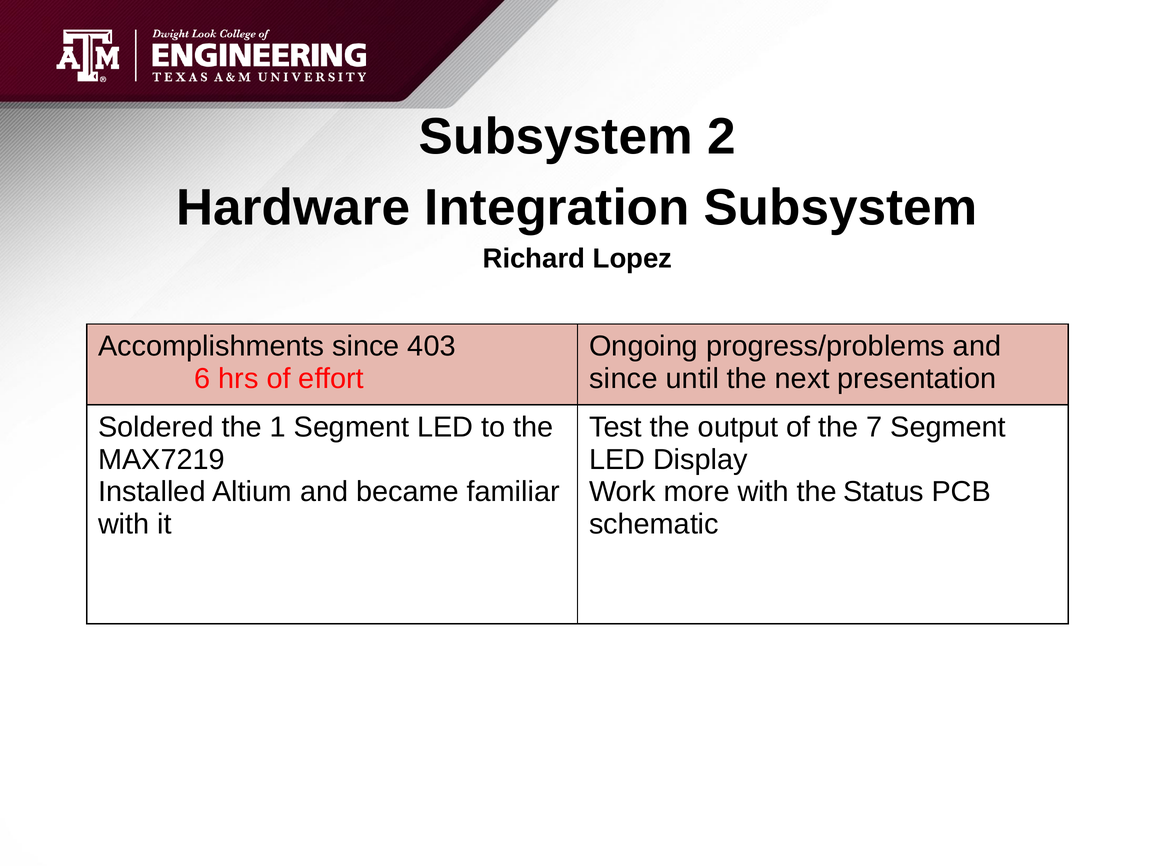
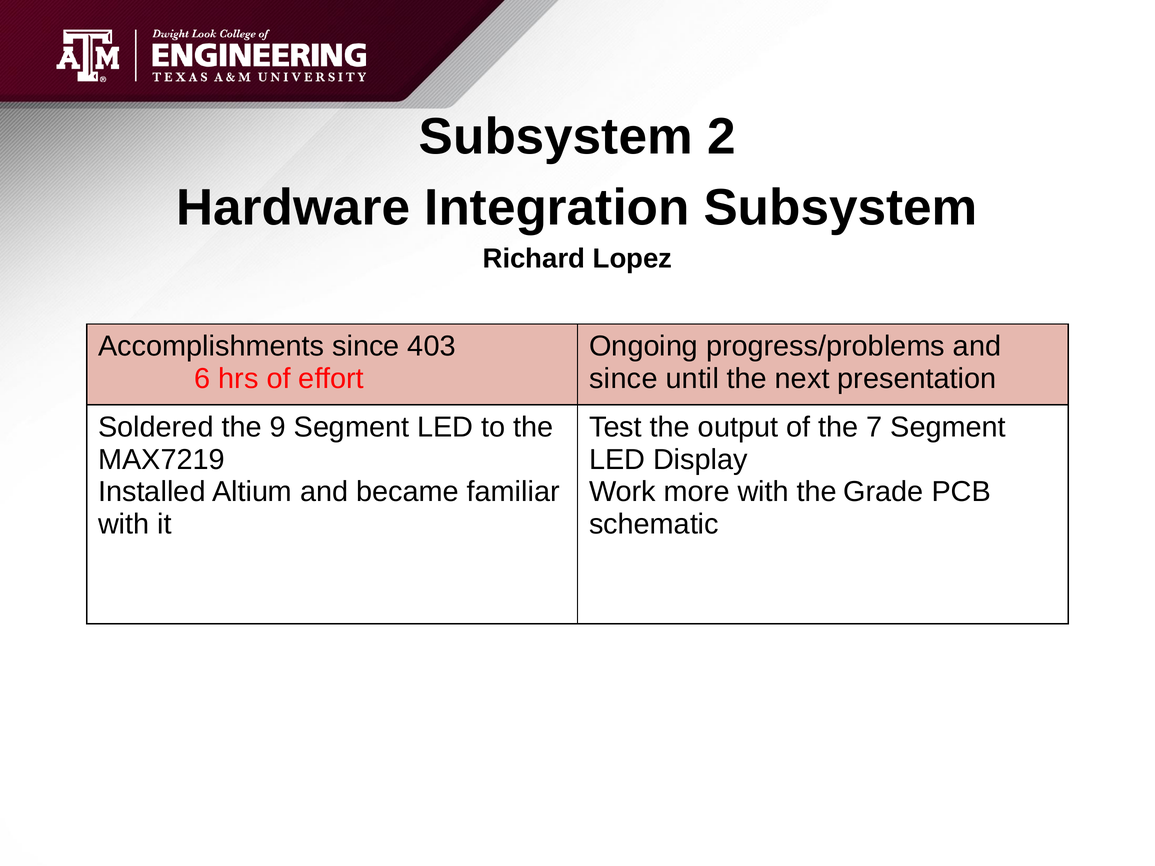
1: 1 -> 9
Status: Status -> Grade
